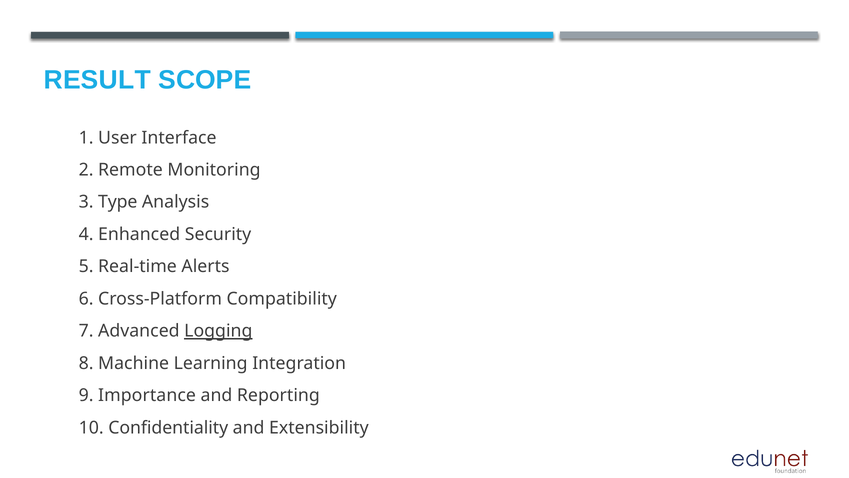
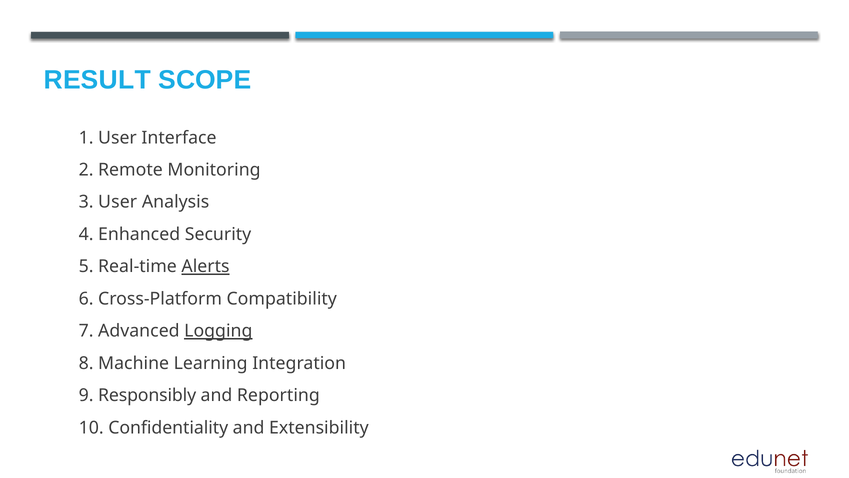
3 Type: Type -> User
Alerts underline: none -> present
Importance: Importance -> Responsibly
